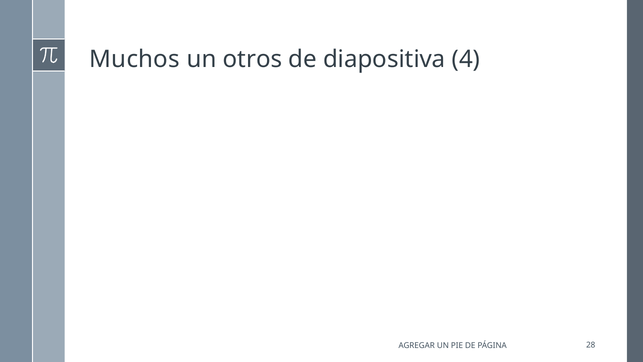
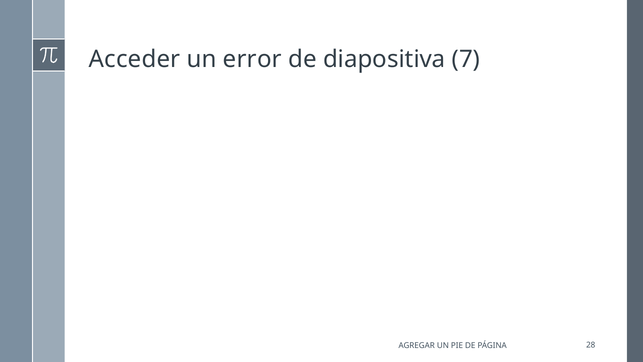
Muchos: Muchos -> Acceder
otros: otros -> error
4: 4 -> 7
